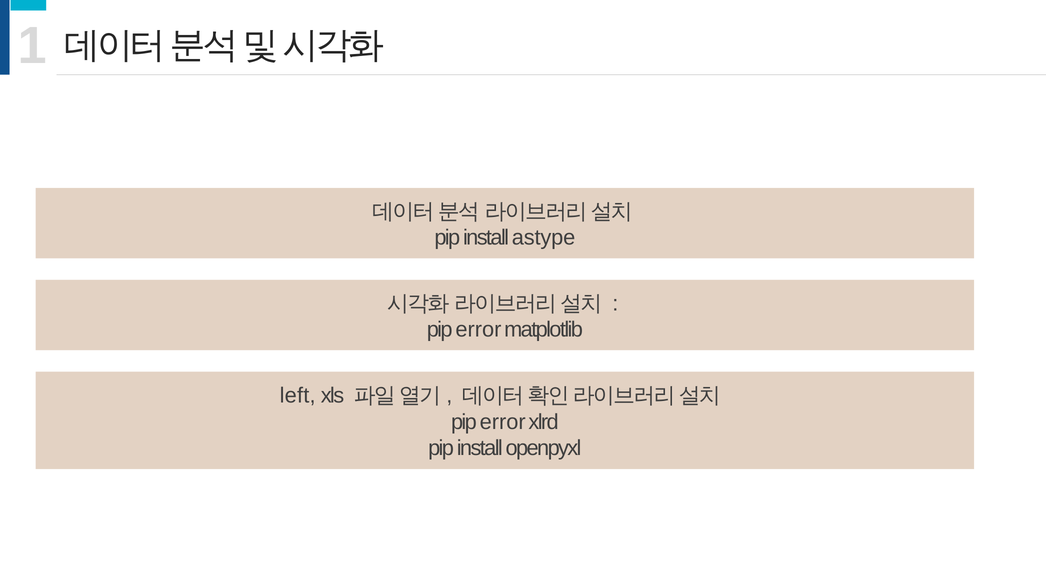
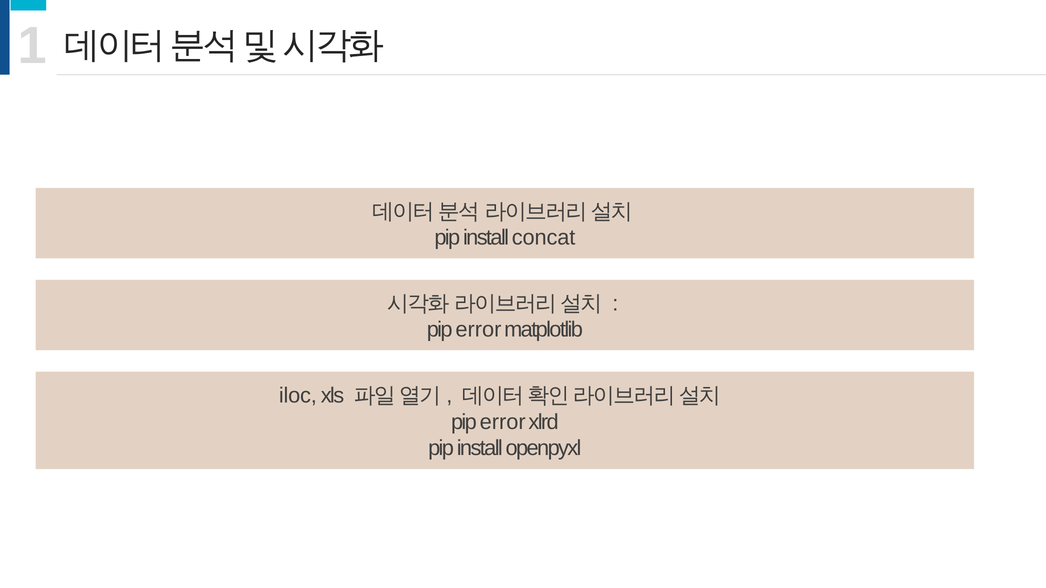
astype: astype -> concat
left: left -> iloc
